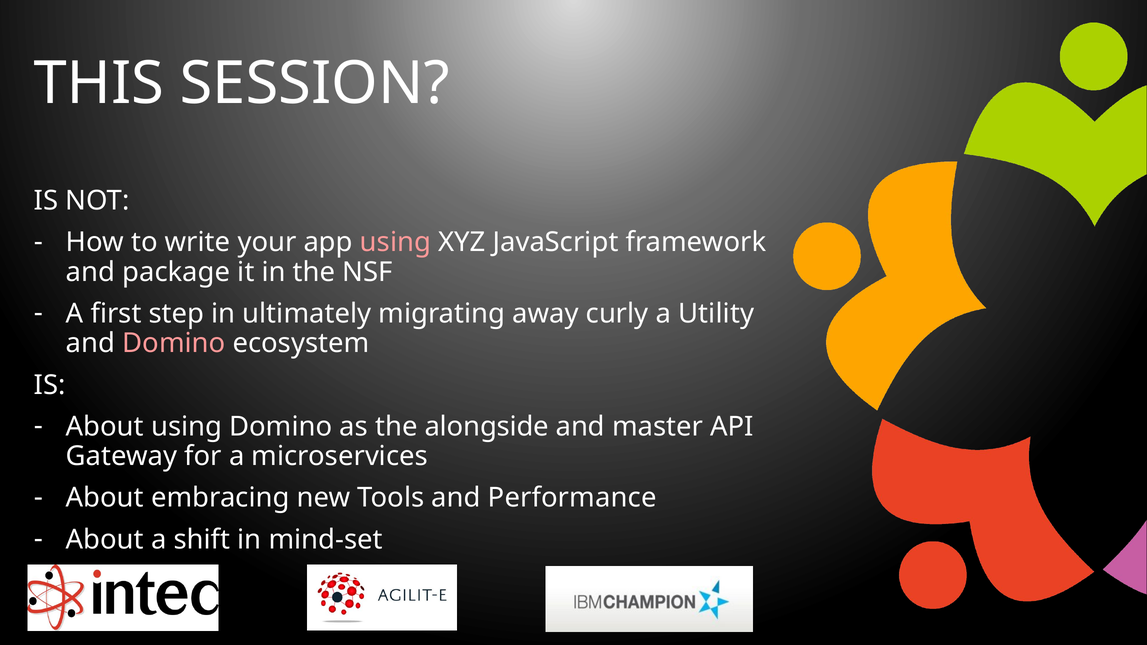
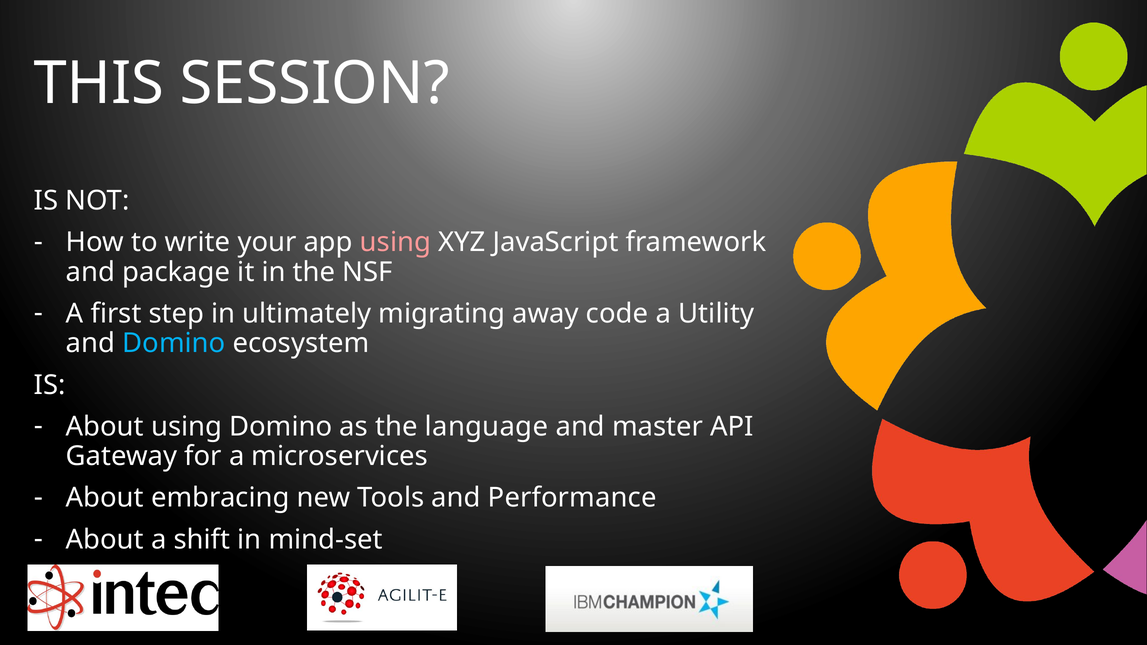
curly: curly -> code
Domino at (174, 343) colour: pink -> light blue
alongside: alongside -> language
